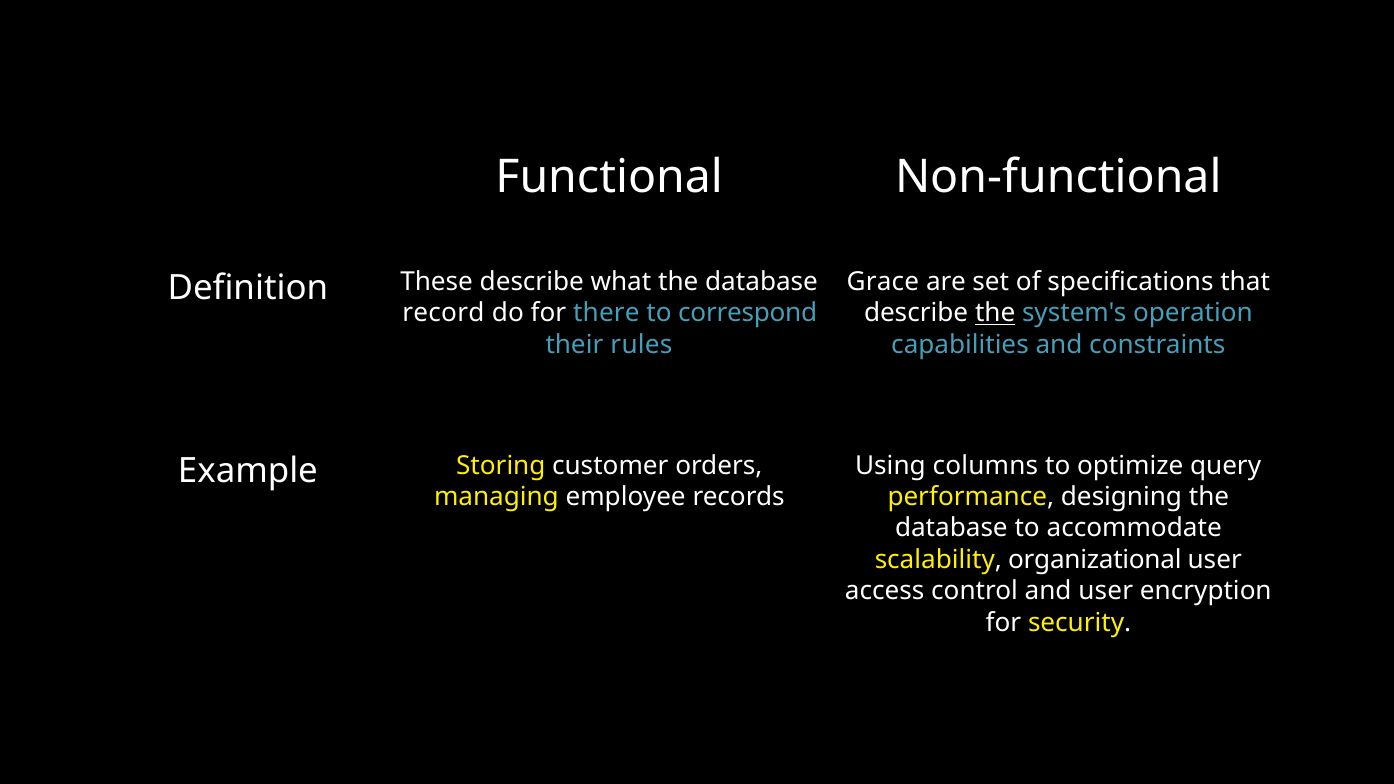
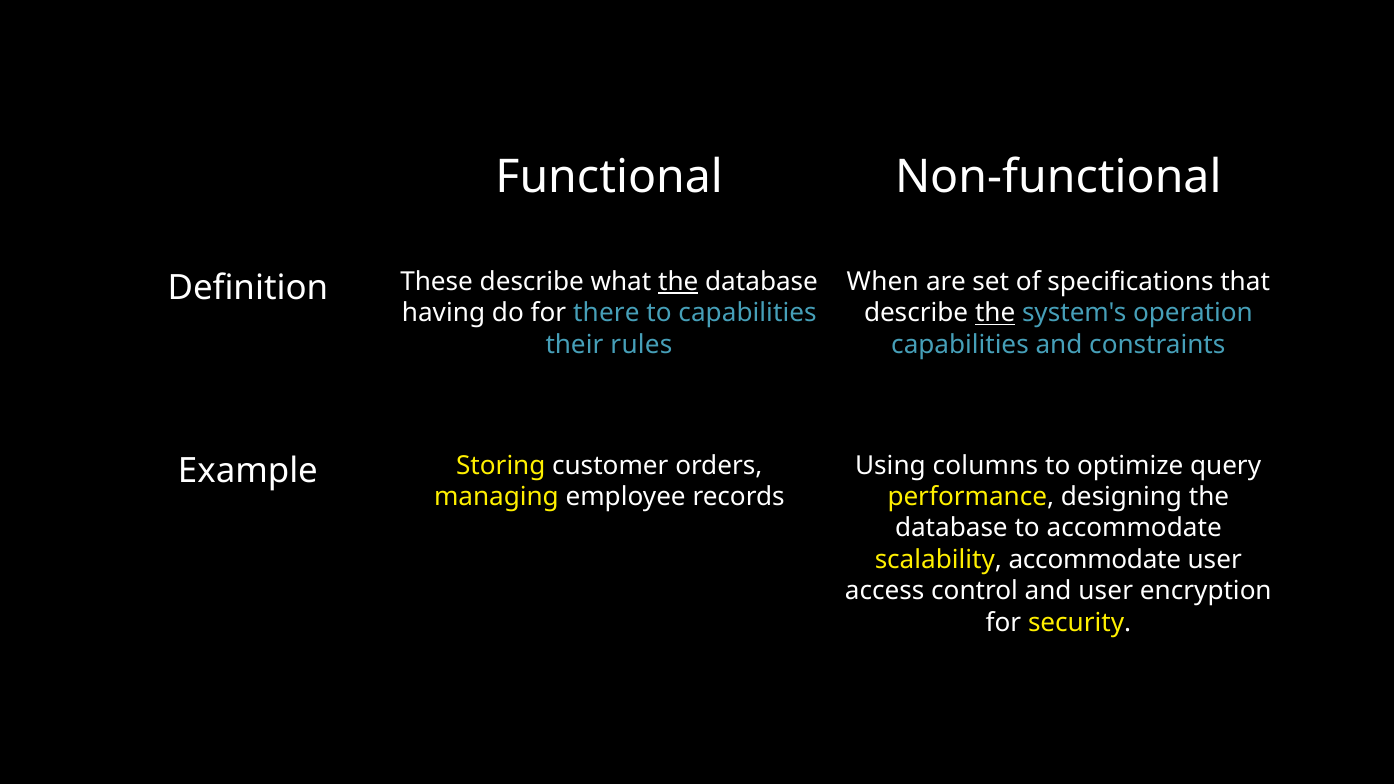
the at (678, 282) underline: none -> present
Grace: Grace -> When
record: record -> having
to correspond: correspond -> capabilities
scalability organizational: organizational -> accommodate
